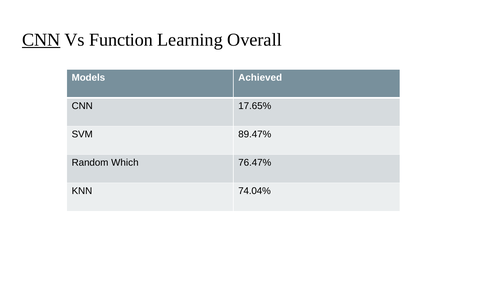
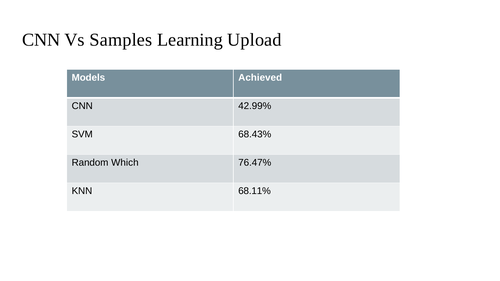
CNN at (41, 40) underline: present -> none
Function: Function -> Samples
Overall: Overall -> Upload
17.65%: 17.65% -> 42.99%
89.47%: 89.47% -> 68.43%
74.04%: 74.04% -> 68.11%
